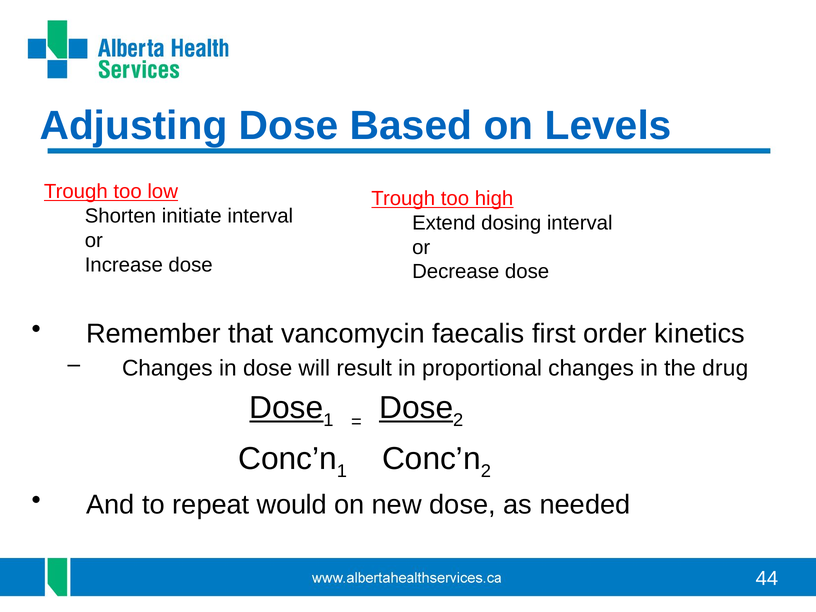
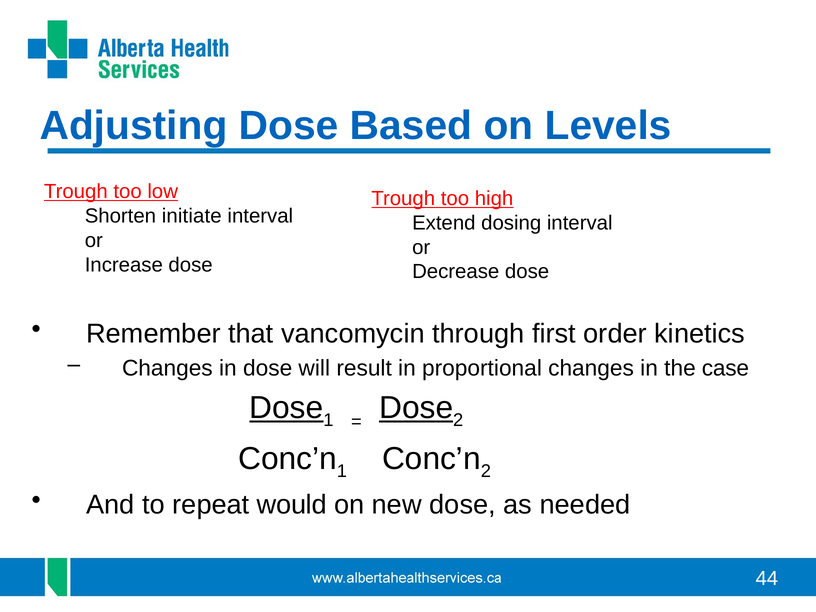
faecalis: faecalis -> through
drug: drug -> case
